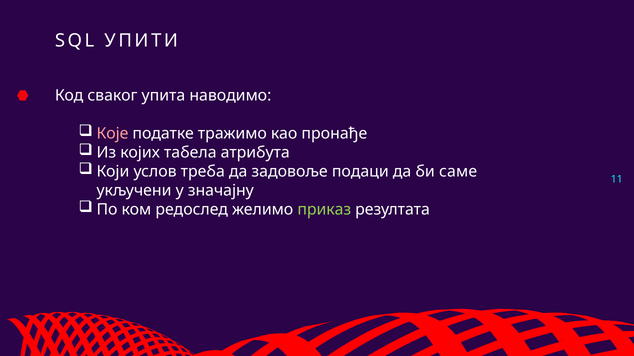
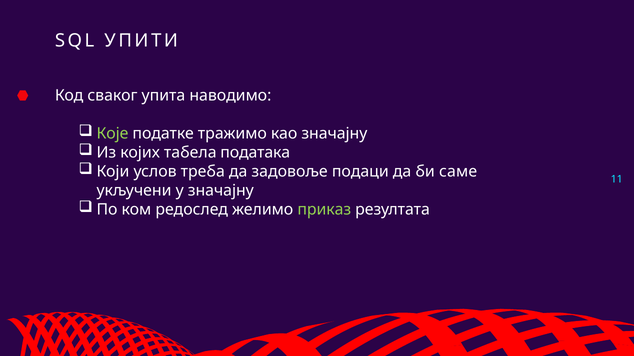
Које colour: pink -> light green
као пронађе: пронађе -> значајну
атрибута: атрибута -> података
